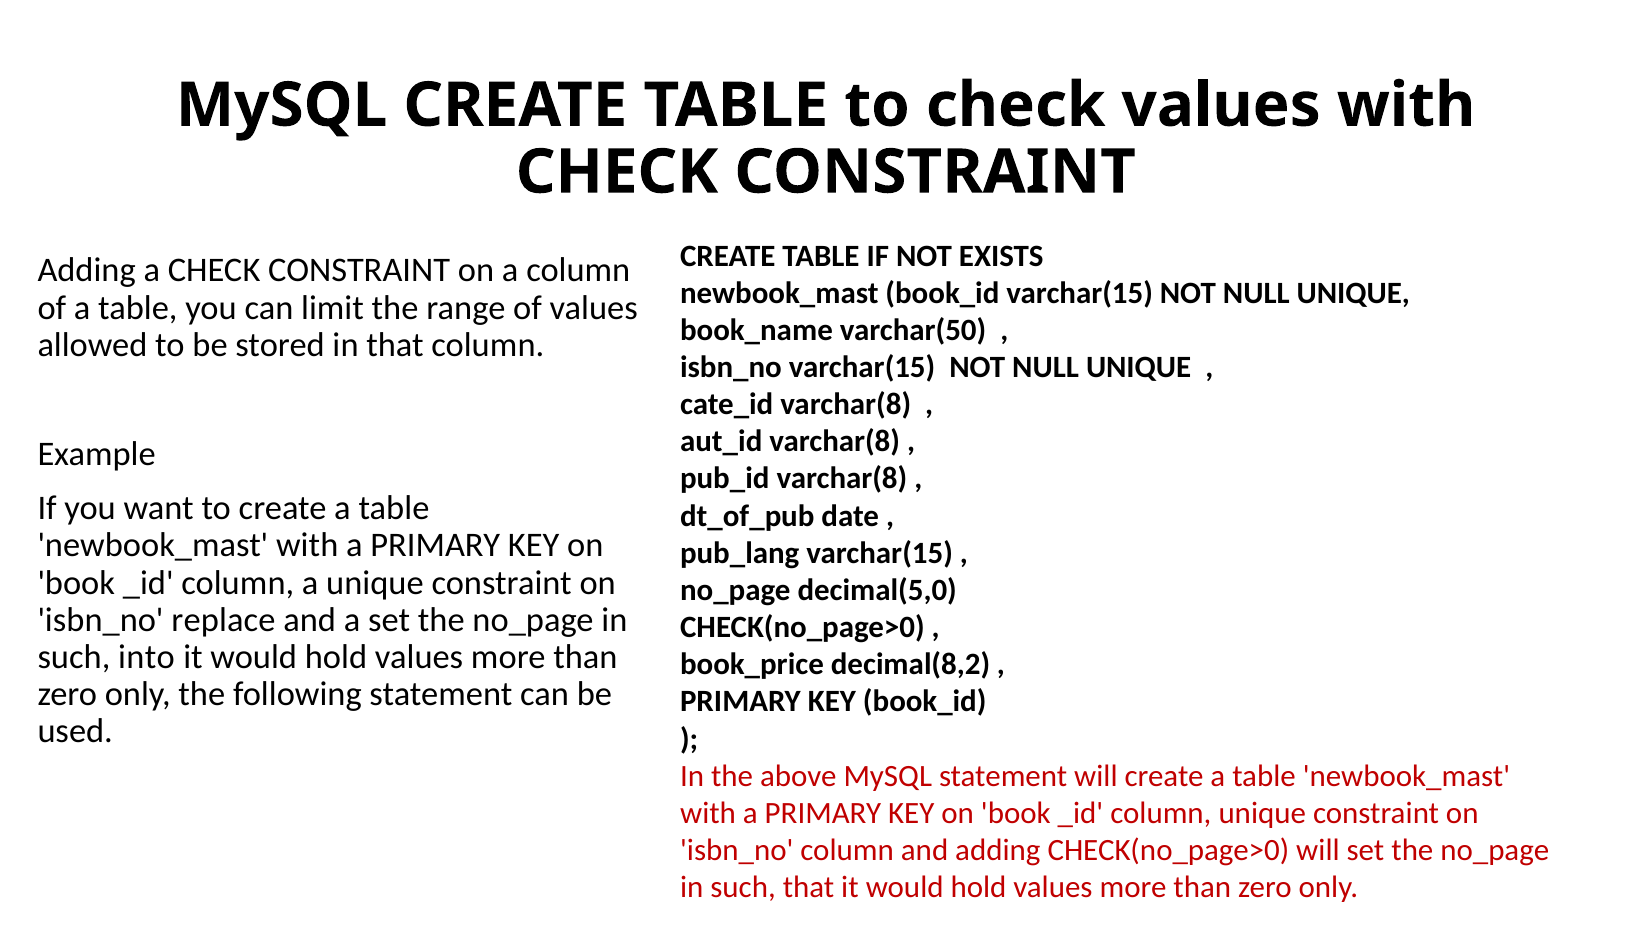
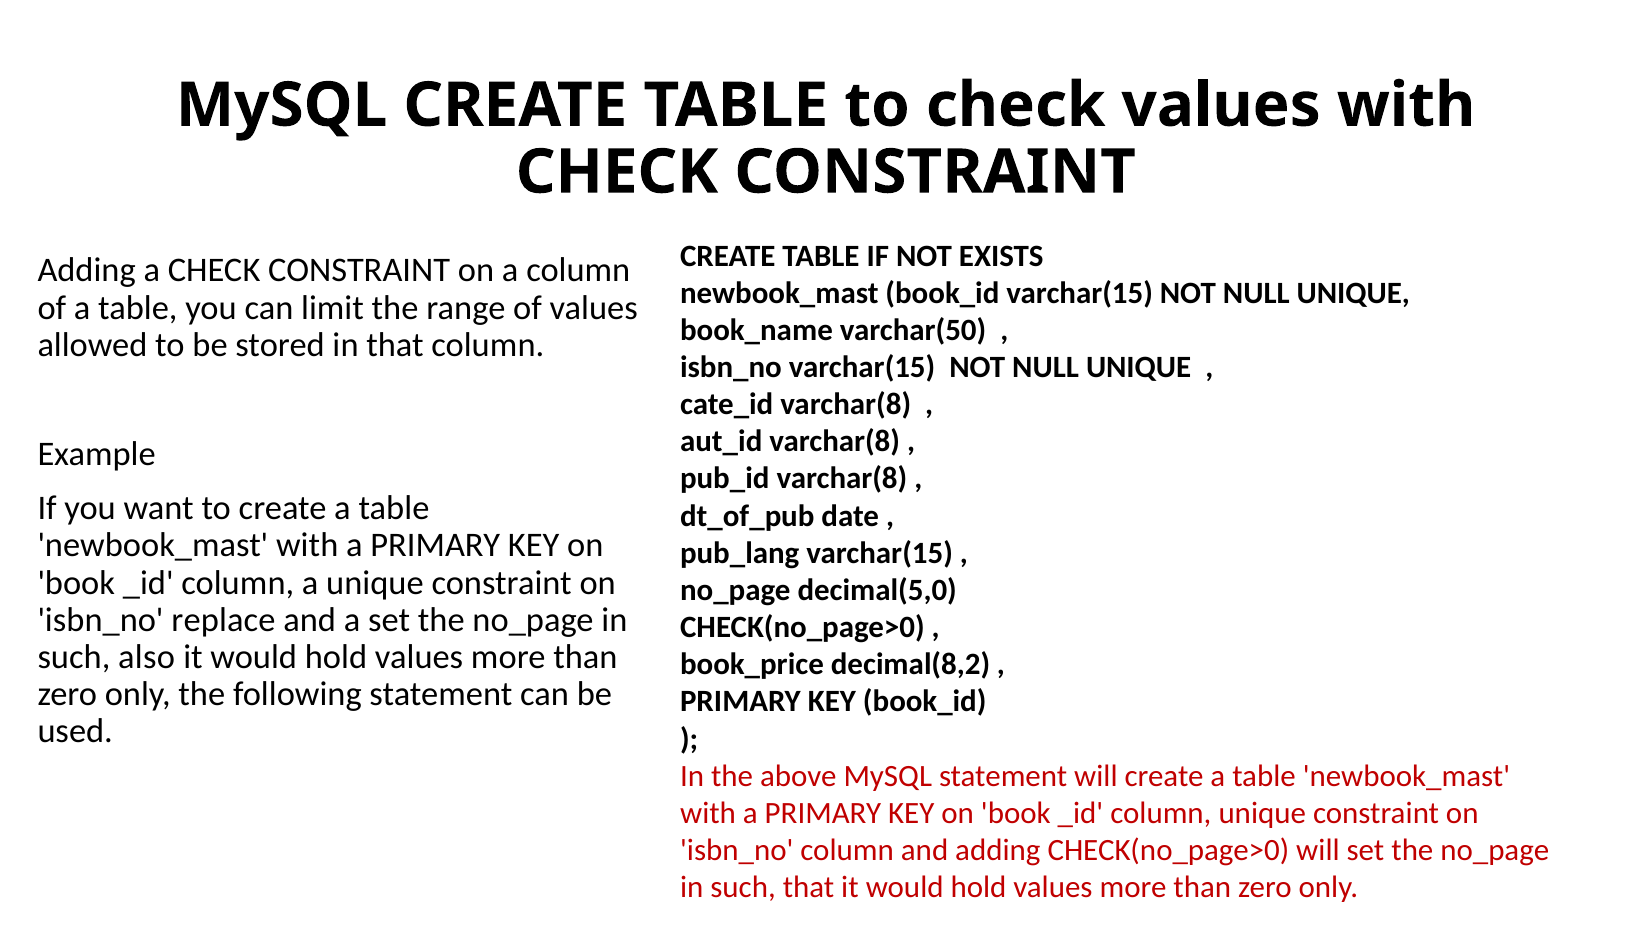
into: into -> also
